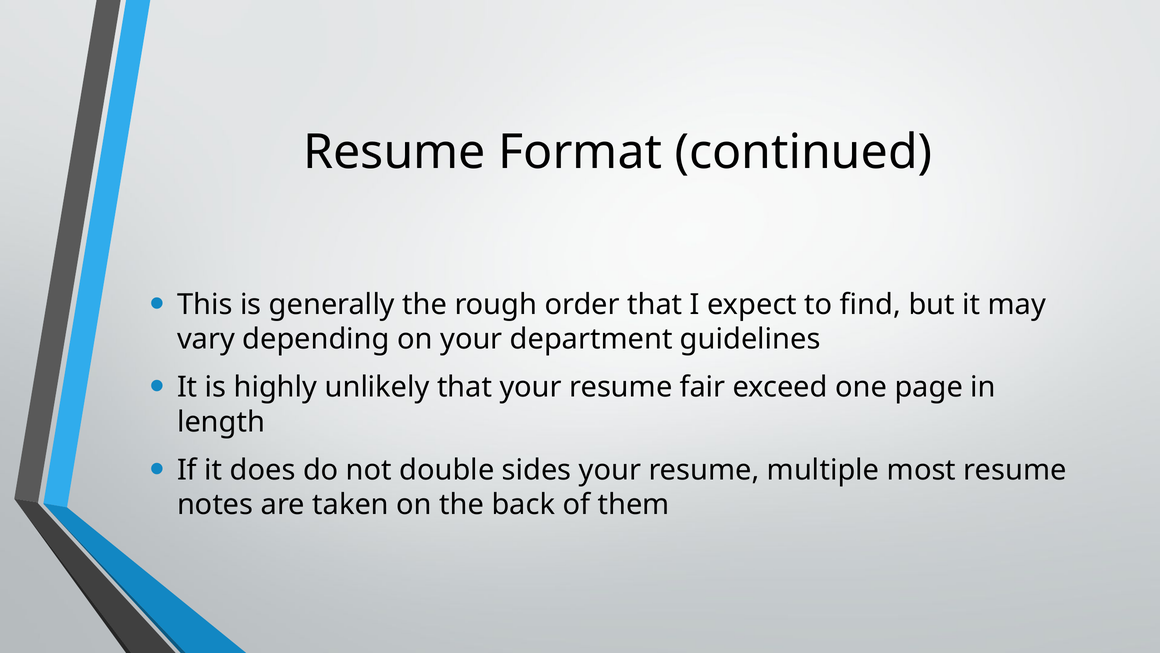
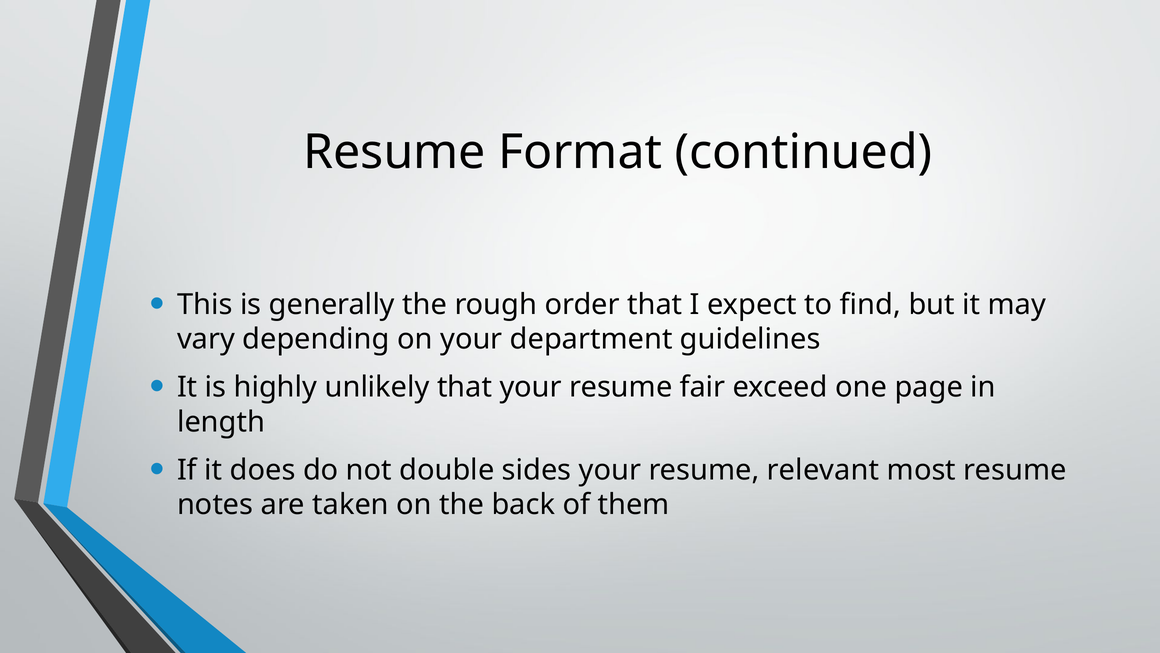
multiple: multiple -> relevant
